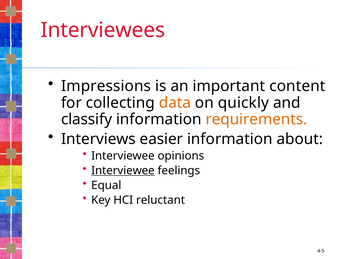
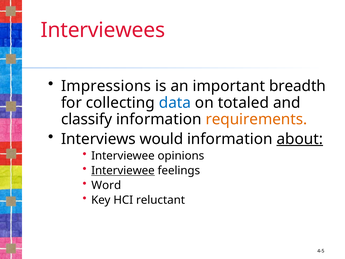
content: content -> breadth
data colour: orange -> blue
quickly: quickly -> totaled
easier: easier -> would
about underline: none -> present
Equal: Equal -> Word
